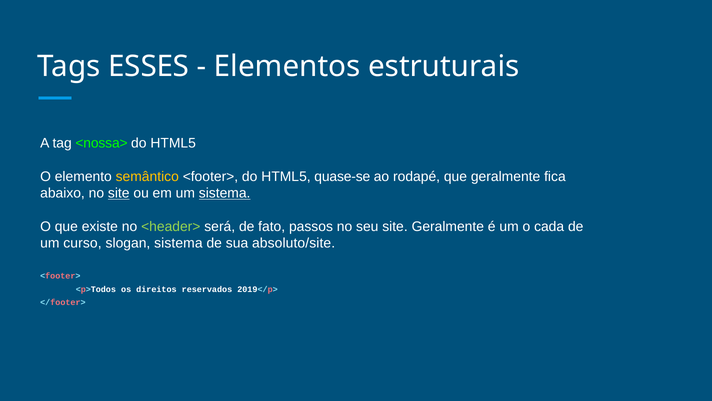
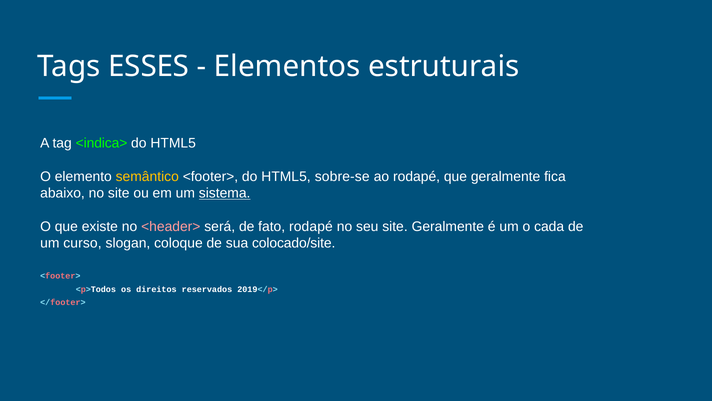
<nossa>: <nossa> -> <indica>
quase-se: quase-se -> sobre-se
site at (119, 193) underline: present -> none
<header> colour: light green -> pink
fato passos: passos -> rodapé
slogan sistema: sistema -> coloque
absoluto/site: absoluto/site -> colocado/site
